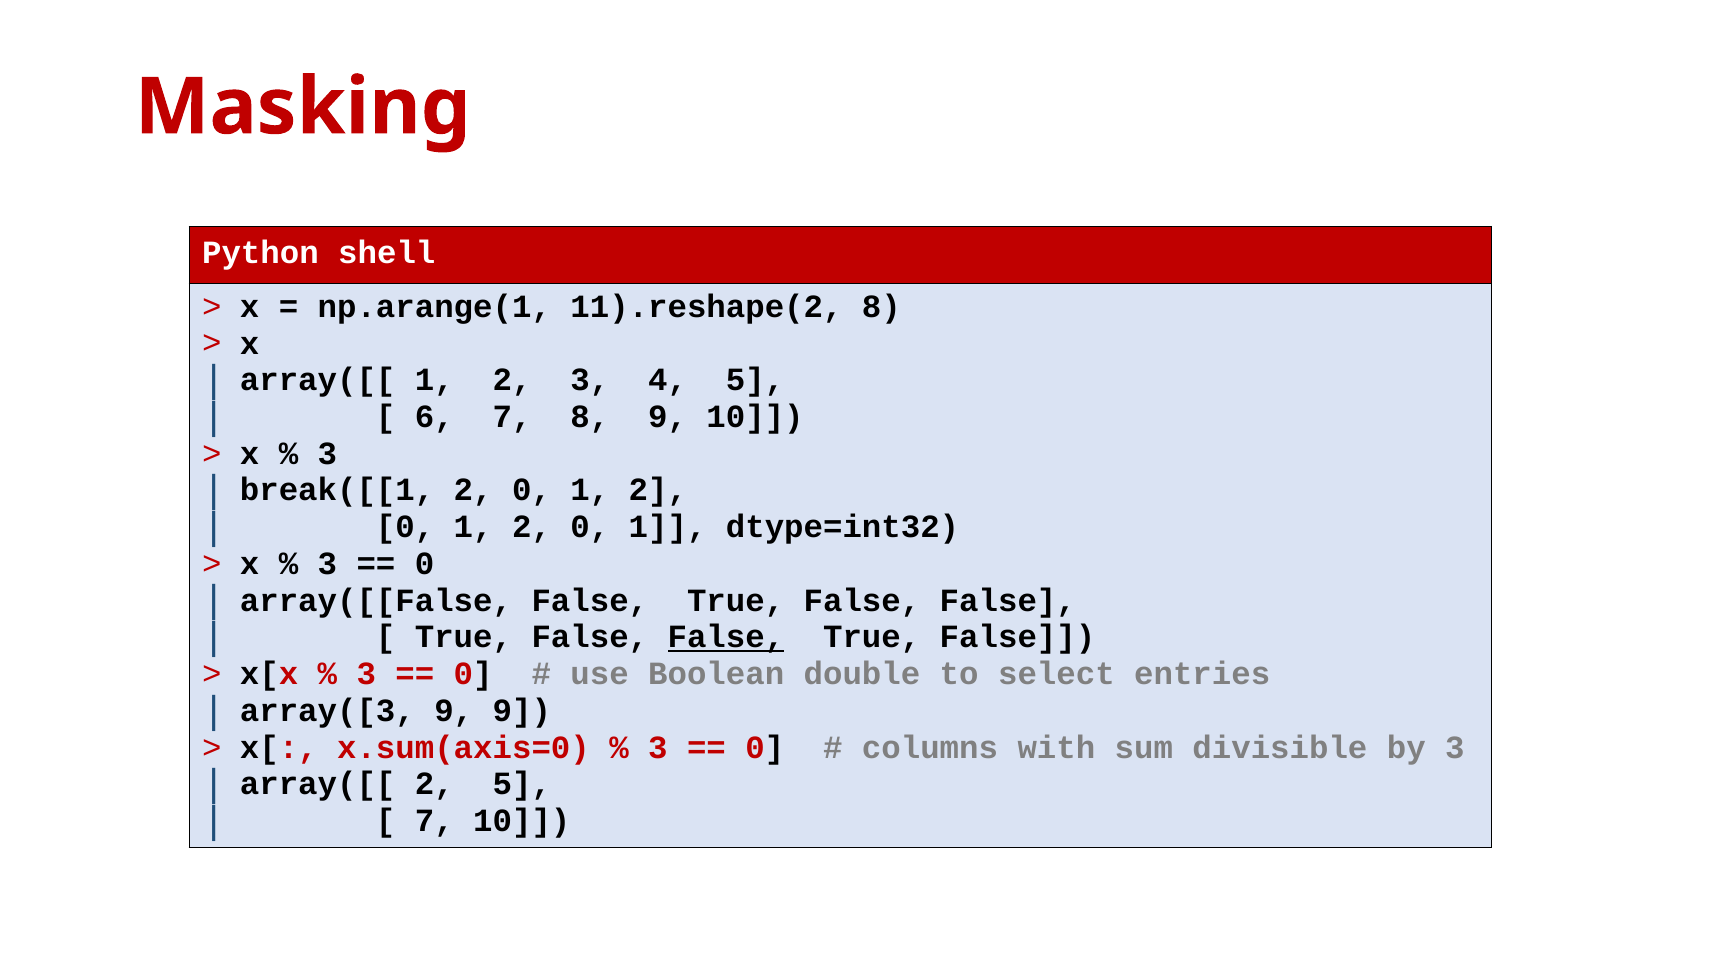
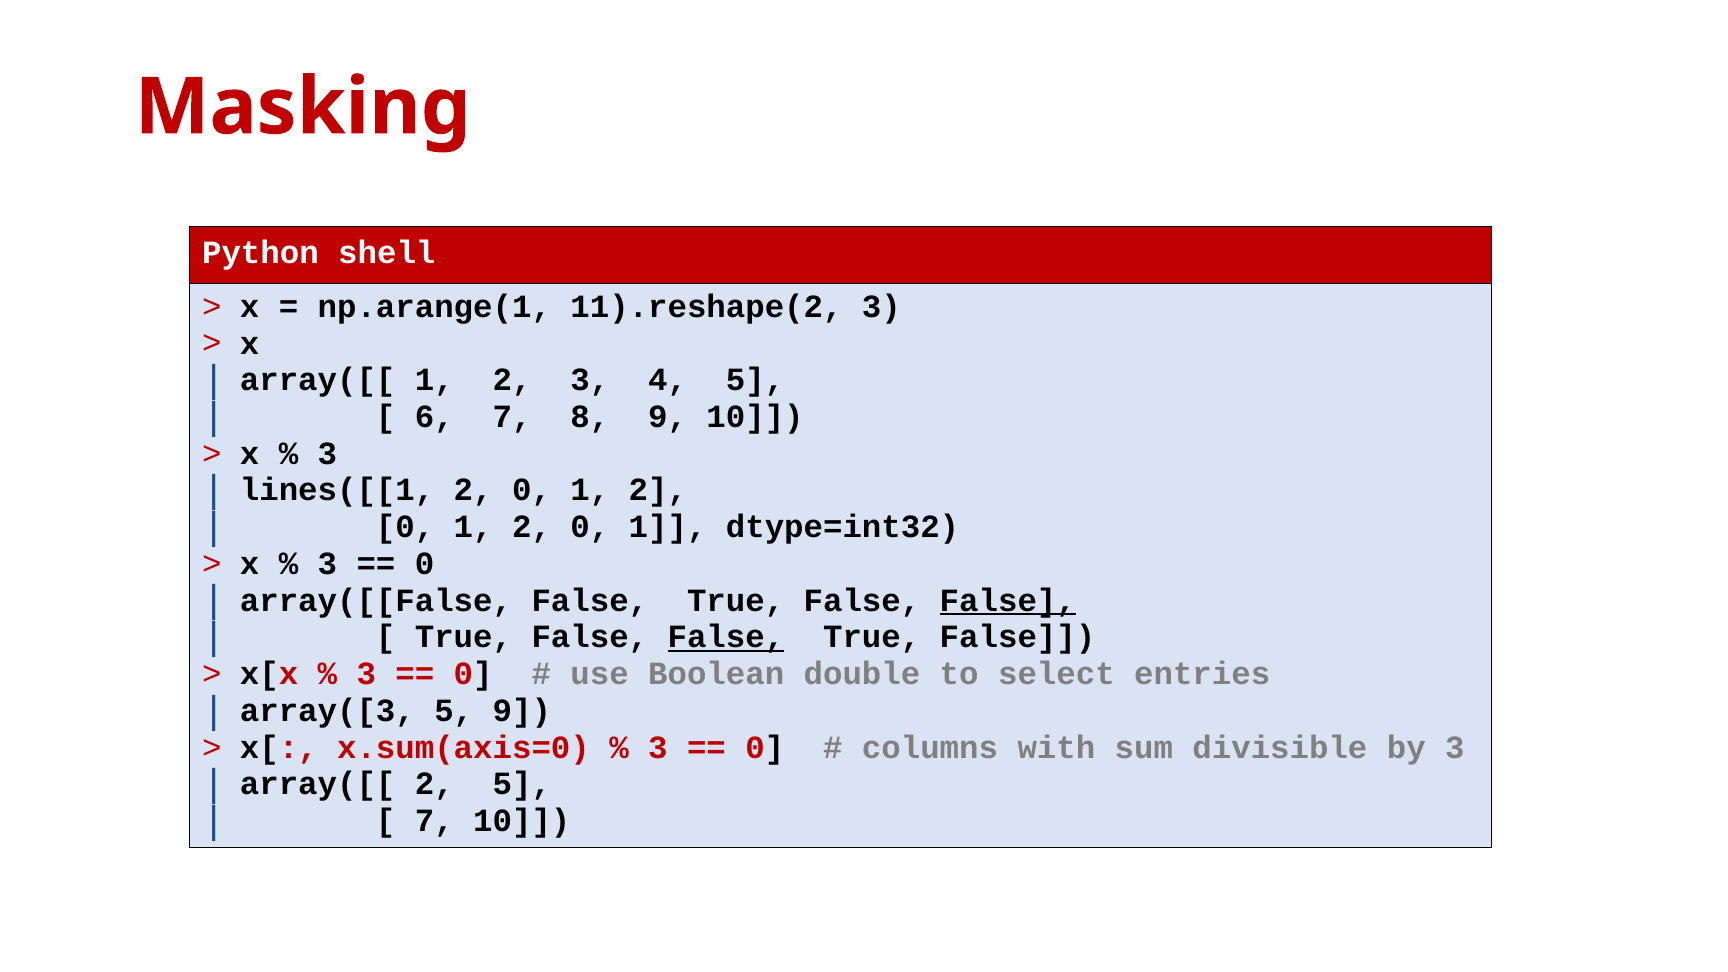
11).reshape(2 8: 8 -> 3
break([[1: break([[1 -> lines([[1
False at (1008, 600) underline: none -> present
array([3 9: 9 -> 5
